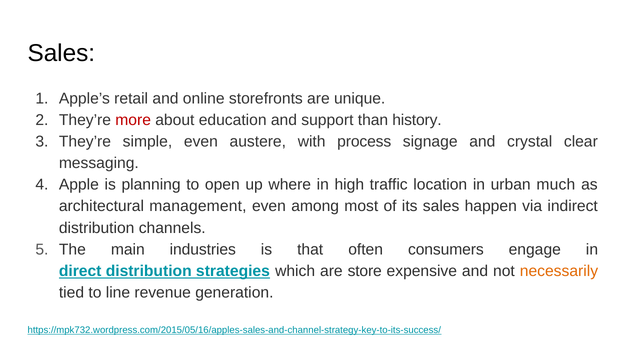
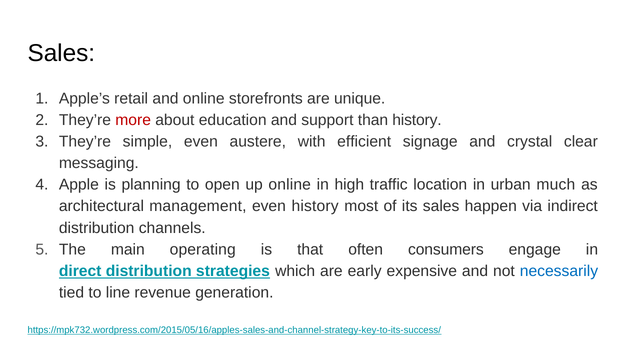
process: process -> efficient
up where: where -> online
even among: among -> history
industries: industries -> operating
store: store -> early
necessarily colour: orange -> blue
